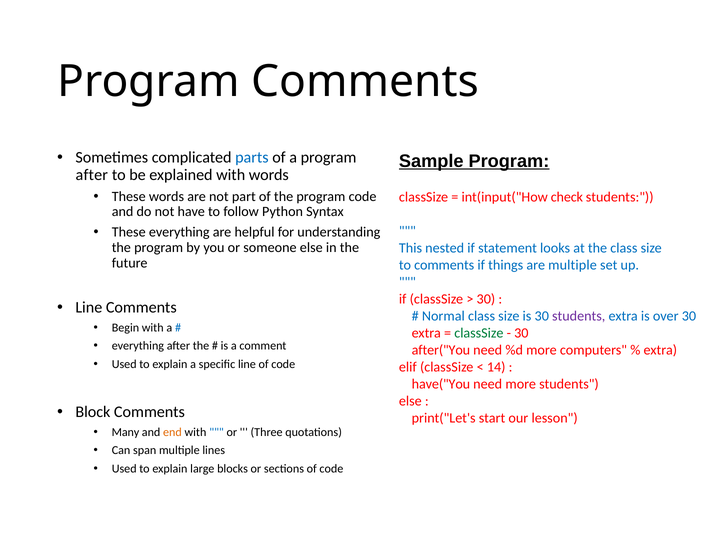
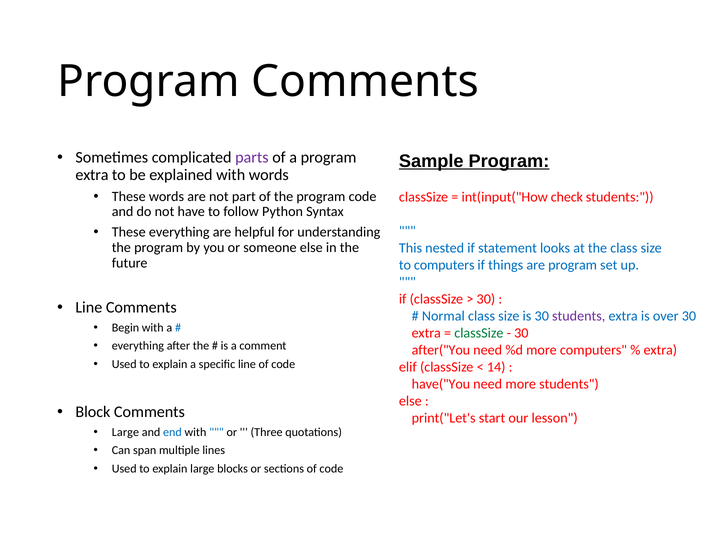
parts colour: blue -> purple
after at (92, 175): after -> extra
to comments: comments -> computers
are multiple: multiple -> program
Many at (126, 432): Many -> Large
end colour: orange -> blue
